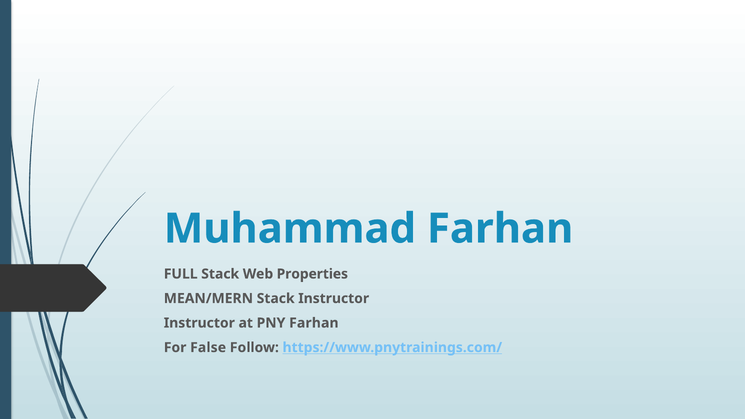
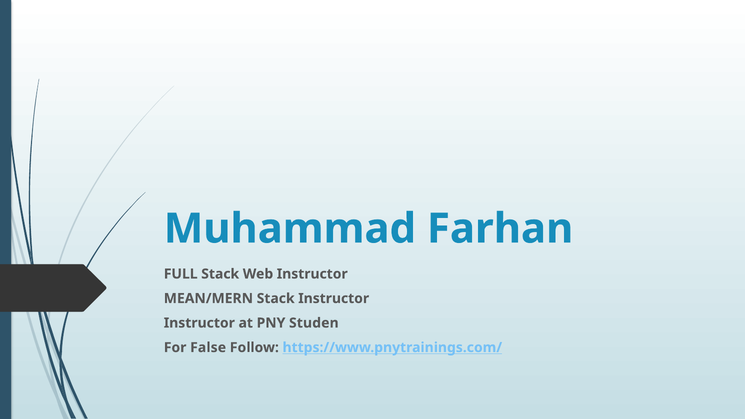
Web Properties: Properties -> Instructor
PNY Farhan: Farhan -> Studen
